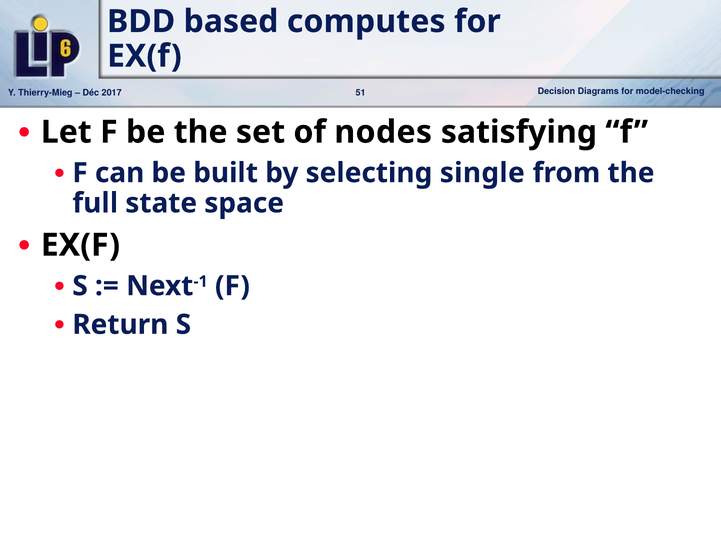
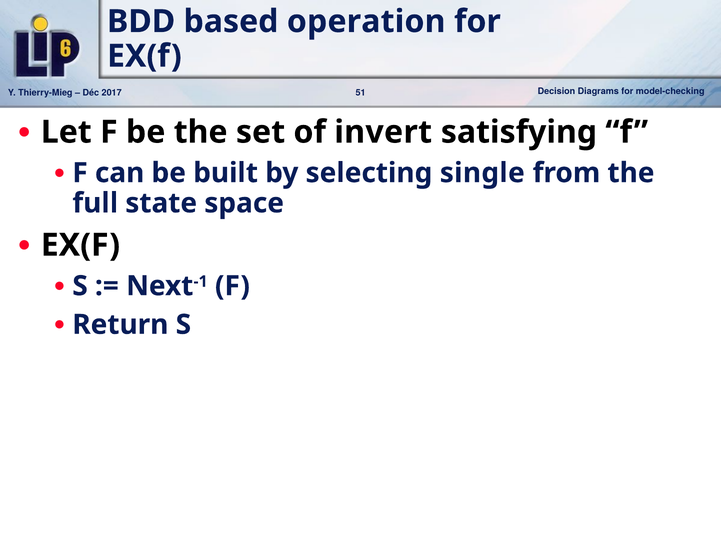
computes: computes -> operation
nodes: nodes -> invert
